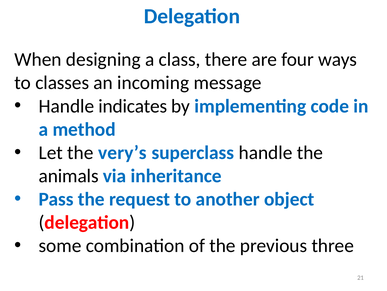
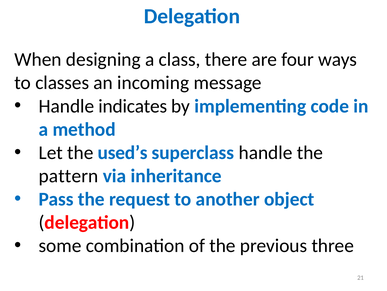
very’s: very’s -> used’s
animals: animals -> pattern
